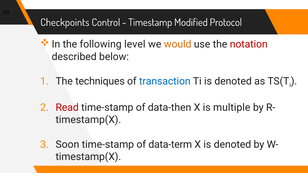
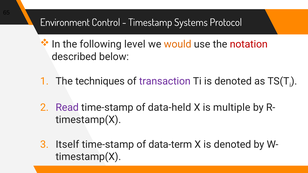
Checkpoints: Checkpoints -> Environment
Modified: Modified -> Systems
transaction colour: blue -> purple
Read colour: red -> purple
data-then: data-then -> data-held
Soon: Soon -> Itself
